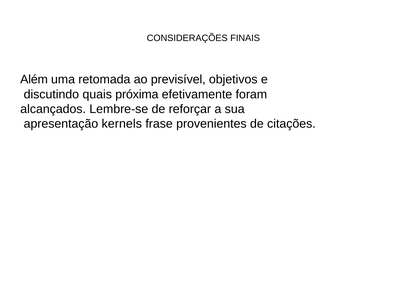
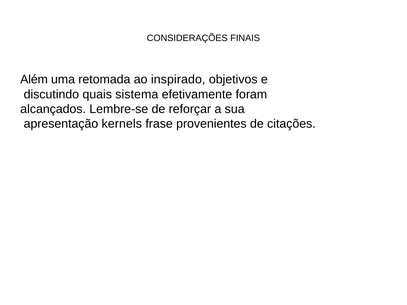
previsível: previsível -> inspirado
próxima: próxima -> sistema
